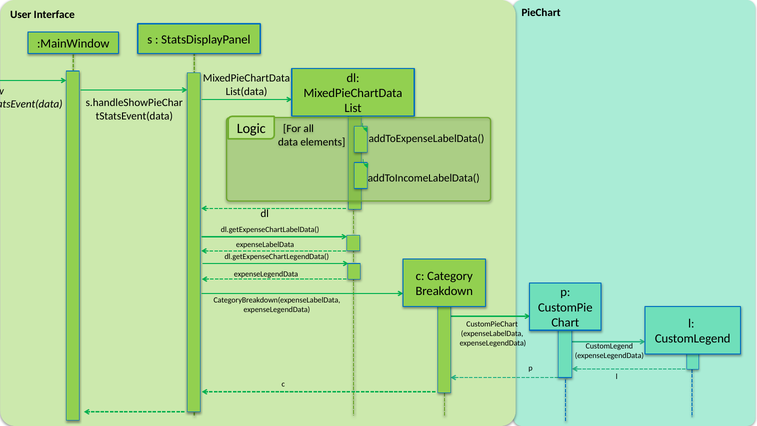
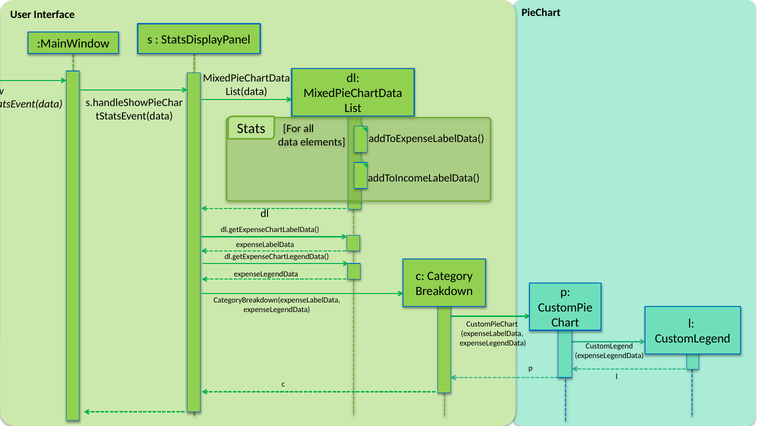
Logic: Logic -> Stats
